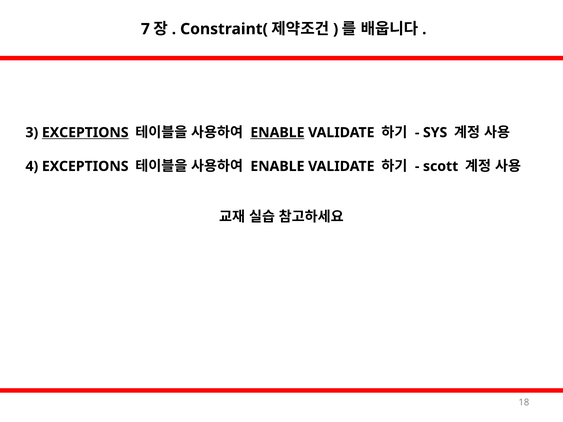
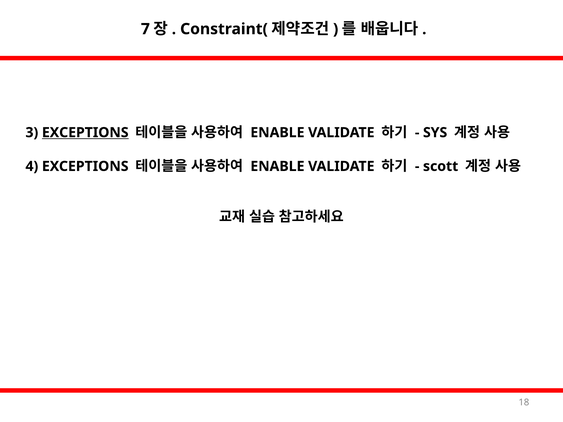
ENABLE at (277, 133) underline: present -> none
